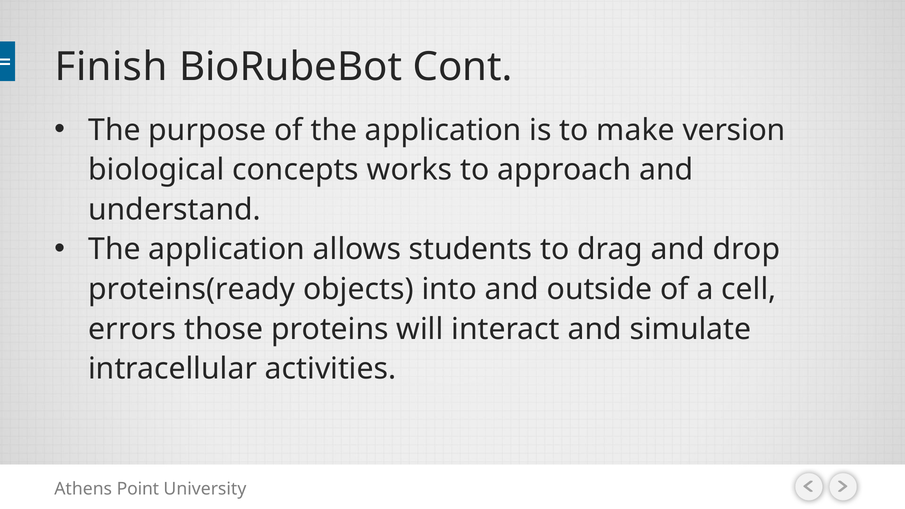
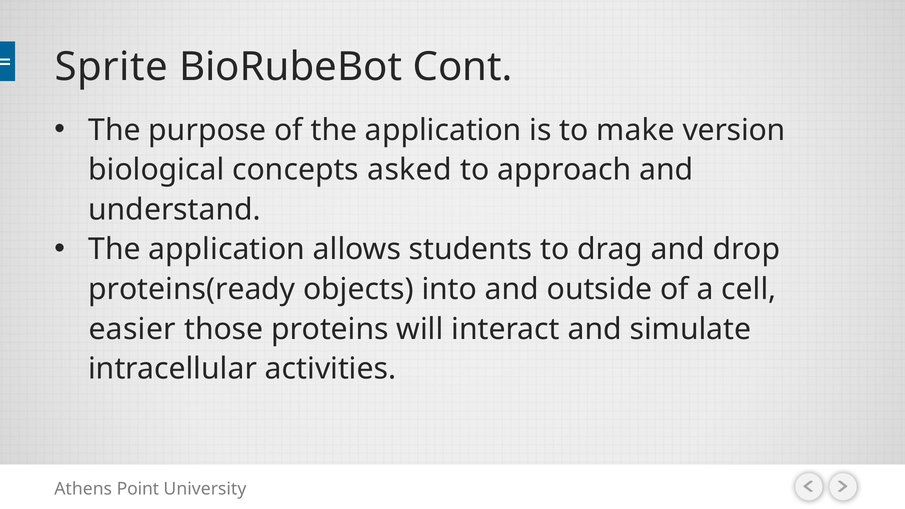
Finish: Finish -> Sprite
works: works -> asked
errors: errors -> easier
